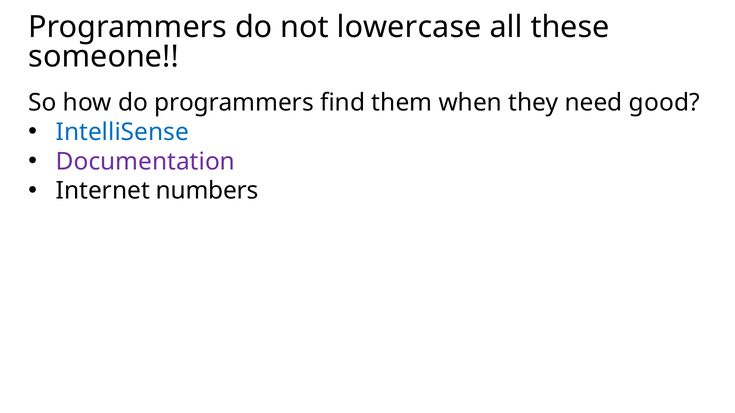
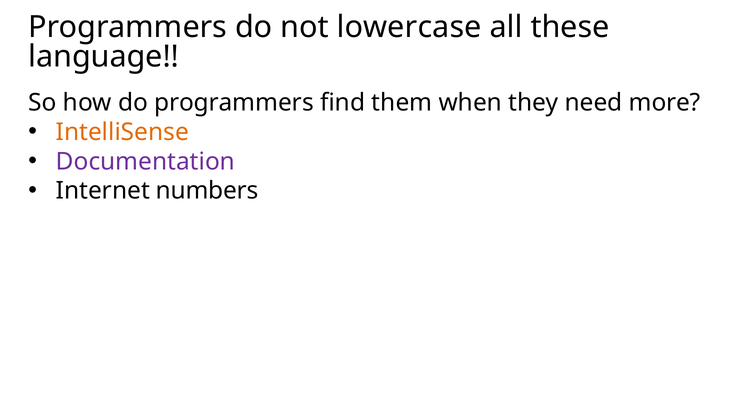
someone: someone -> language
good: good -> more
IntelliSense colour: blue -> orange
